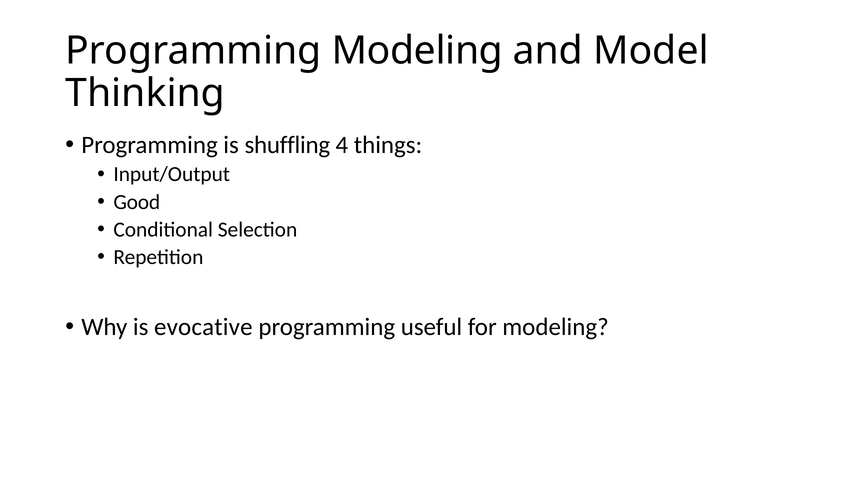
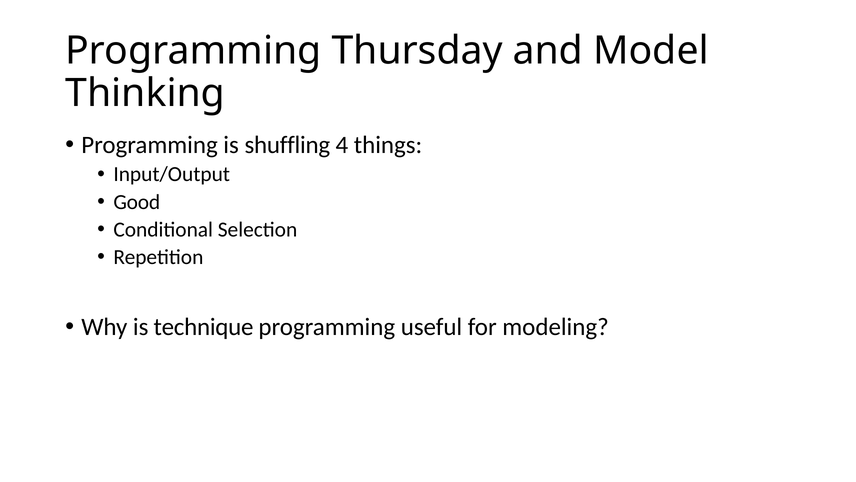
Programming Modeling: Modeling -> Thursday
evocative: evocative -> technique
